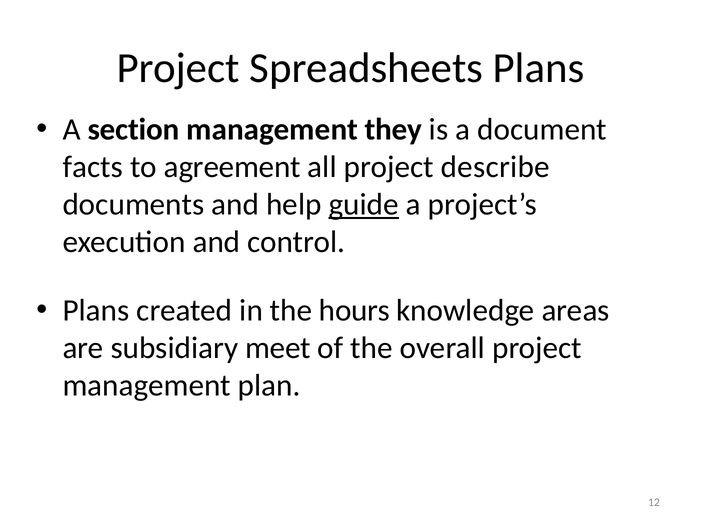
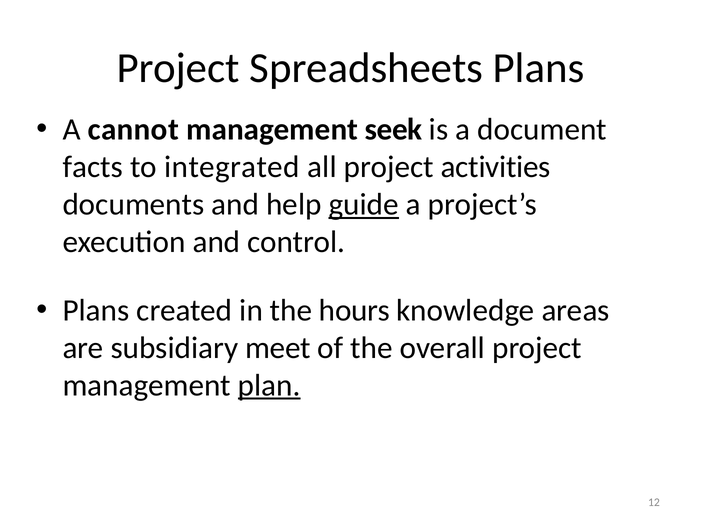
section: section -> cannot
they: they -> seek
agreement: agreement -> integrated
describe: describe -> activities
plan underline: none -> present
